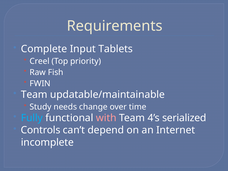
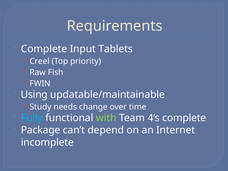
Team at (34, 95): Team -> Using
with colour: pink -> light green
4’s serialized: serialized -> complete
Controls: Controls -> Package
